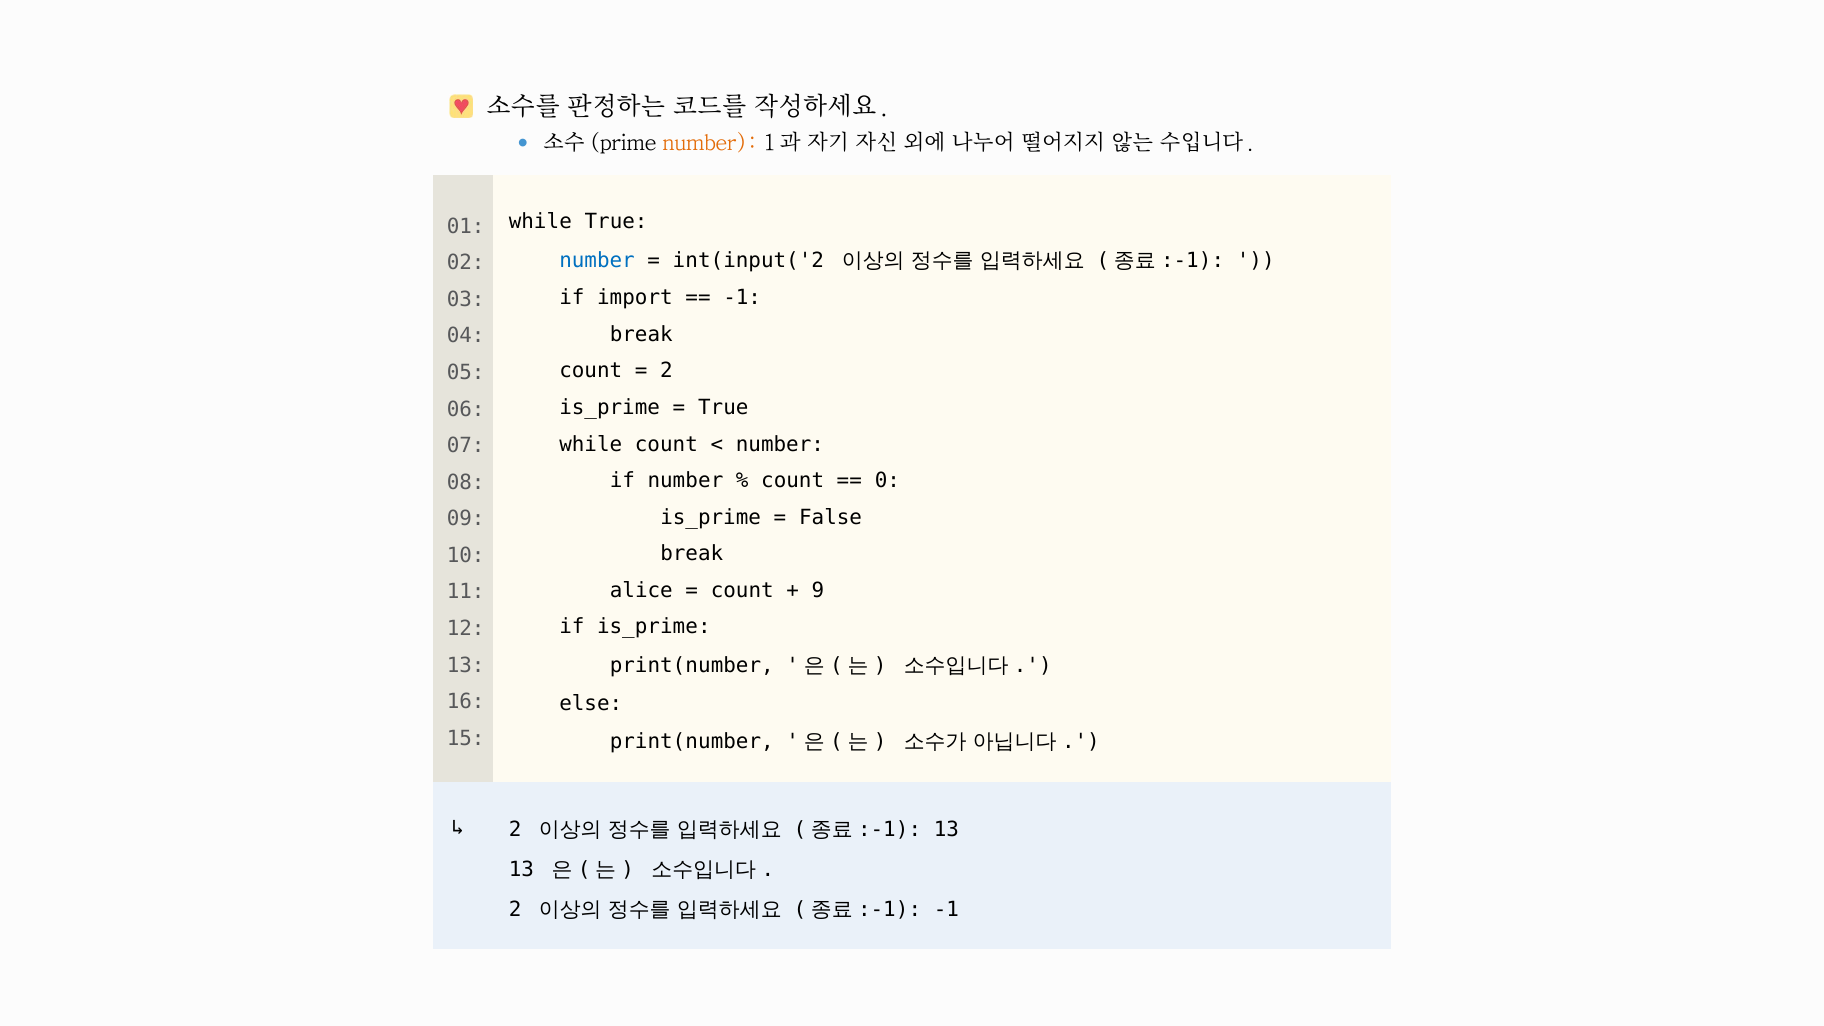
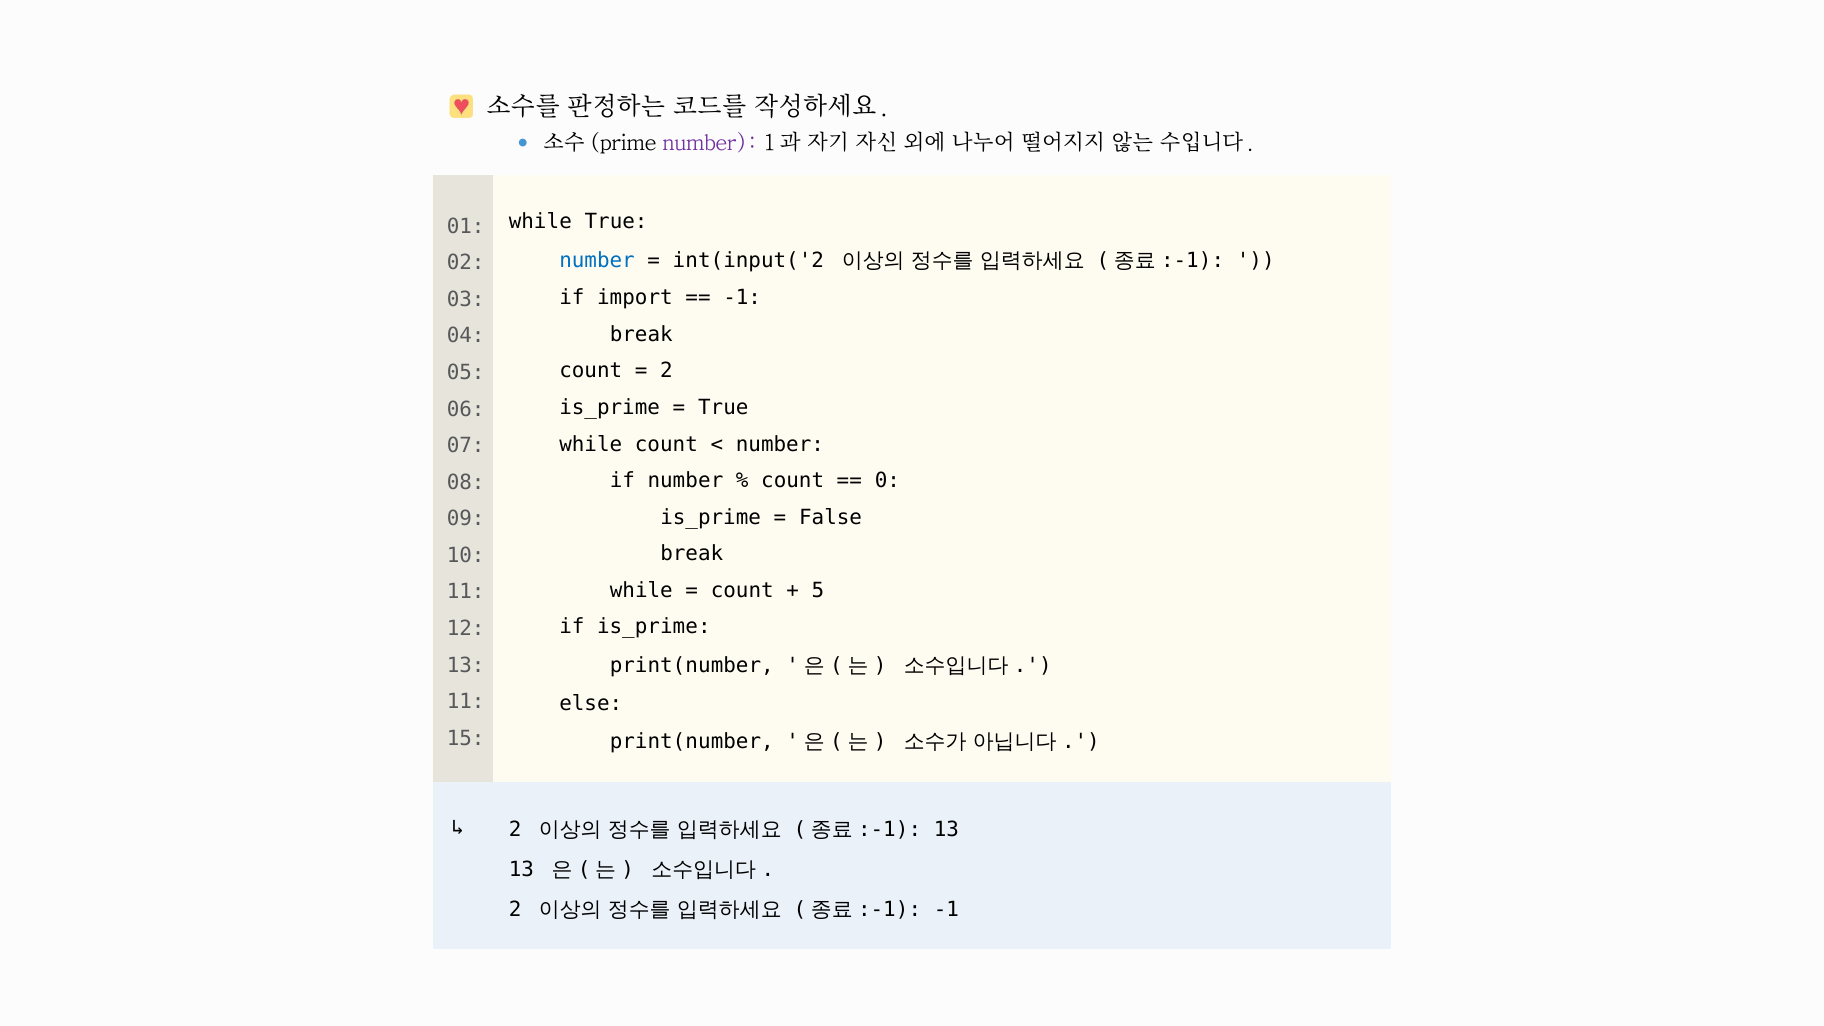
number at (710, 142) colour: orange -> purple
alice at (641, 590): alice -> while
9: 9 -> 5
16 at (466, 702): 16 -> 11
